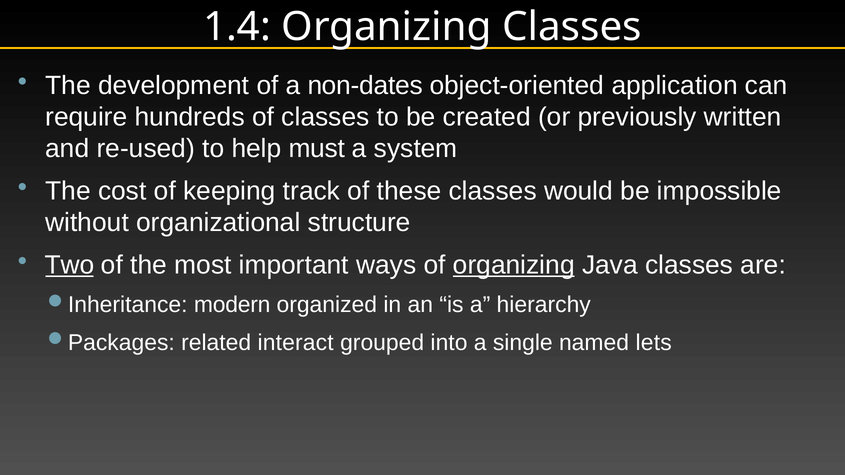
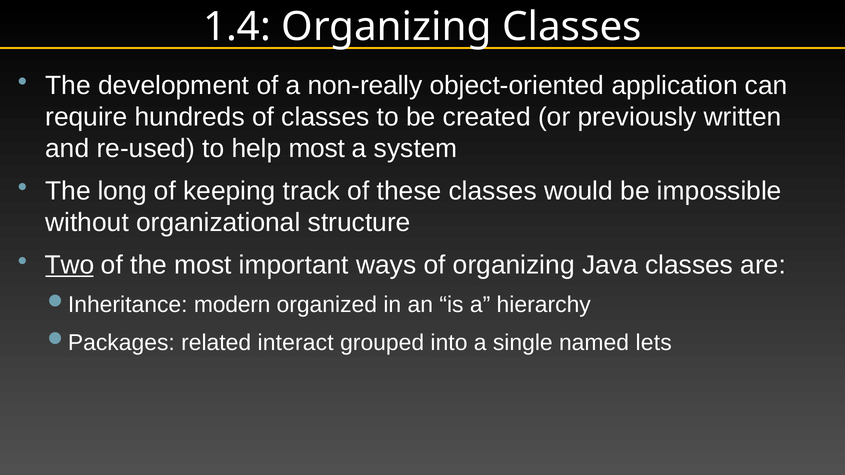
non-dates: non-dates -> non-really
help must: must -> most
cost: cost -> long
organizing at (514, 265) underline: present -> none
